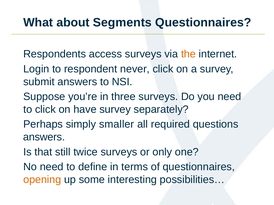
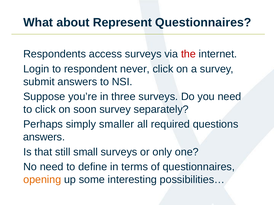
Segments: Segments -> Represent
the colour: orange -> red
have: have -> soon
twice: twice -> small
